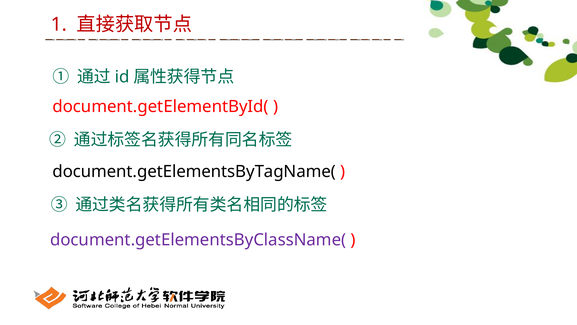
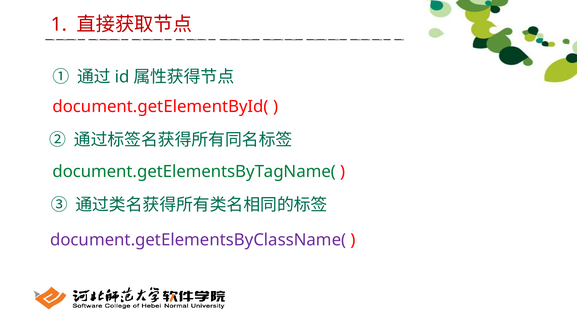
document.getElementsByTagName( colour: black -> green
